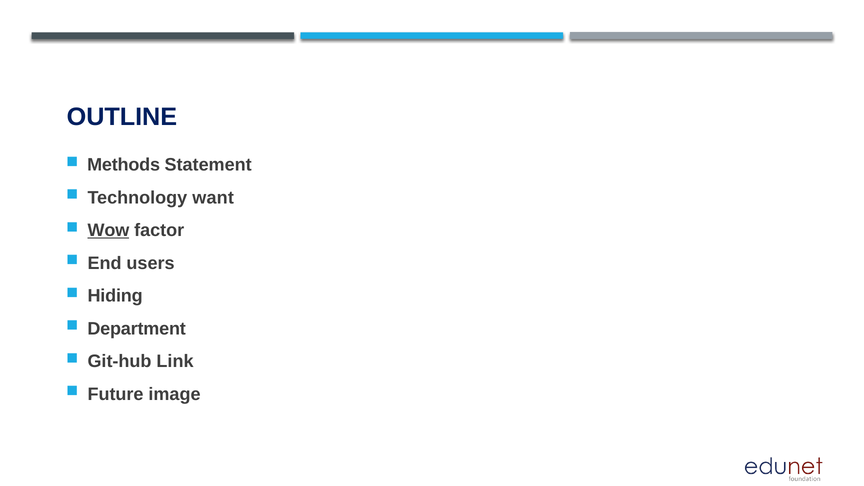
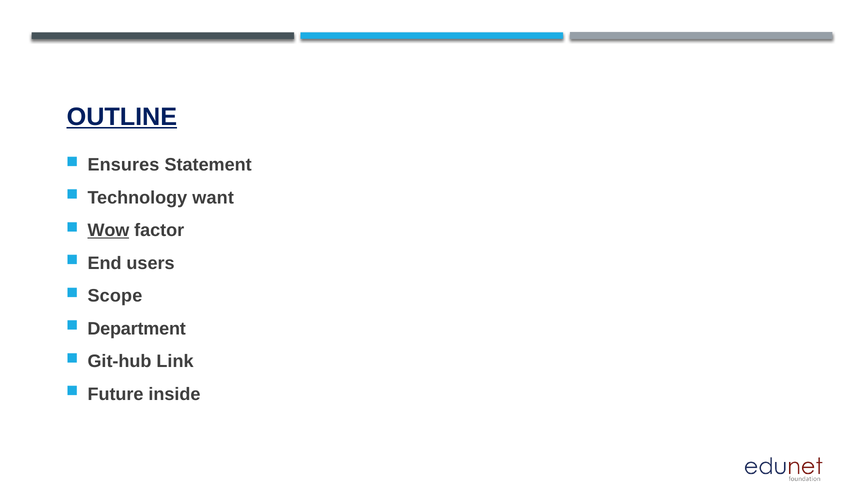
OUTLINE underline: none -> present
Methods: Methods -> Ensures
Hiding: Hiding -> Scope
image: image -> inside
